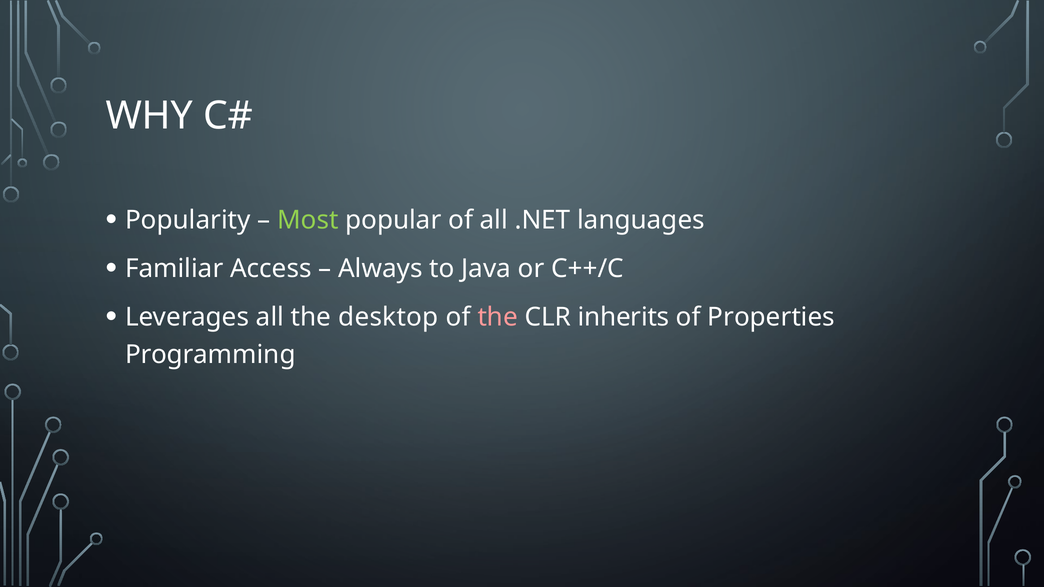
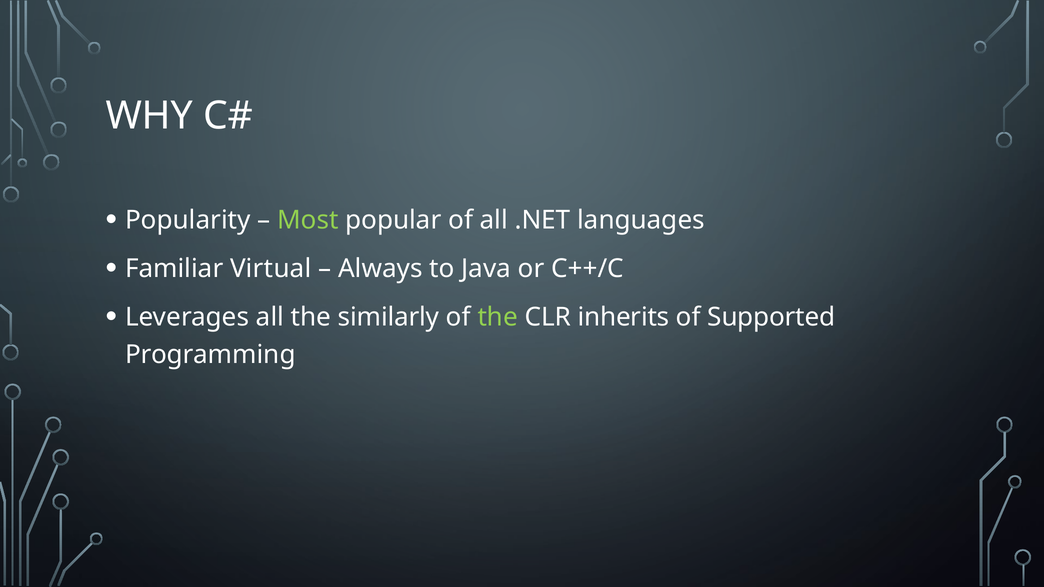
Access: Access -> Virtual
desktop: desktop -> similarly
the at (498, 317) colour: pink -> light green
Properties: Properties -> Supported
